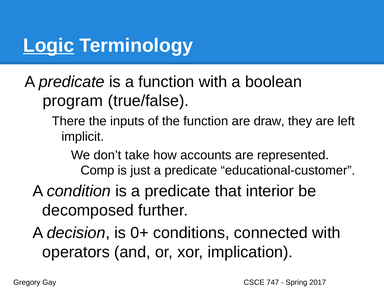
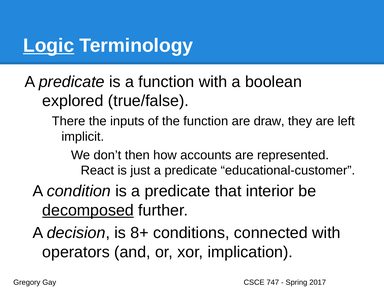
program: program -> explored
take: take -> then
Comp: Comp -> React
decomposed underline: none -> present
0+: 0+ -> 8+
